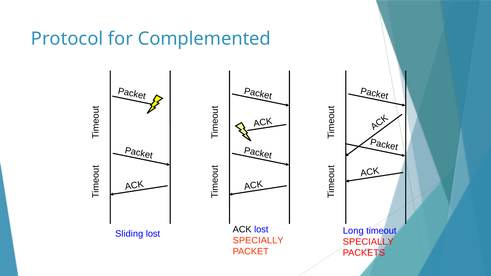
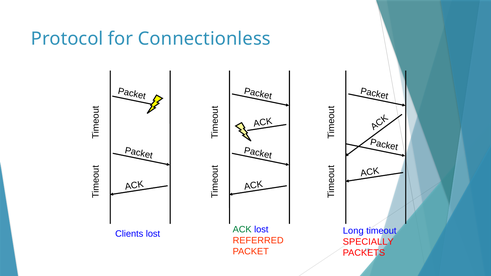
Complemented: Complemented -> Connectionless
ACK at (242, 230) colour: black -> green
Sliding: Sliding -> Clients
SPECIALLY at (258, 241): SPECIALLY -> REFERRED
